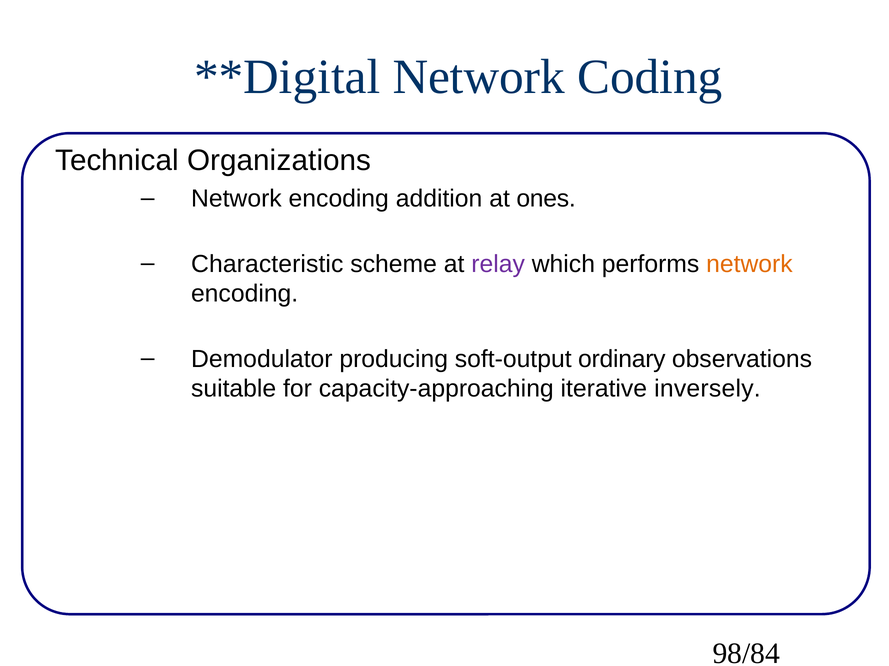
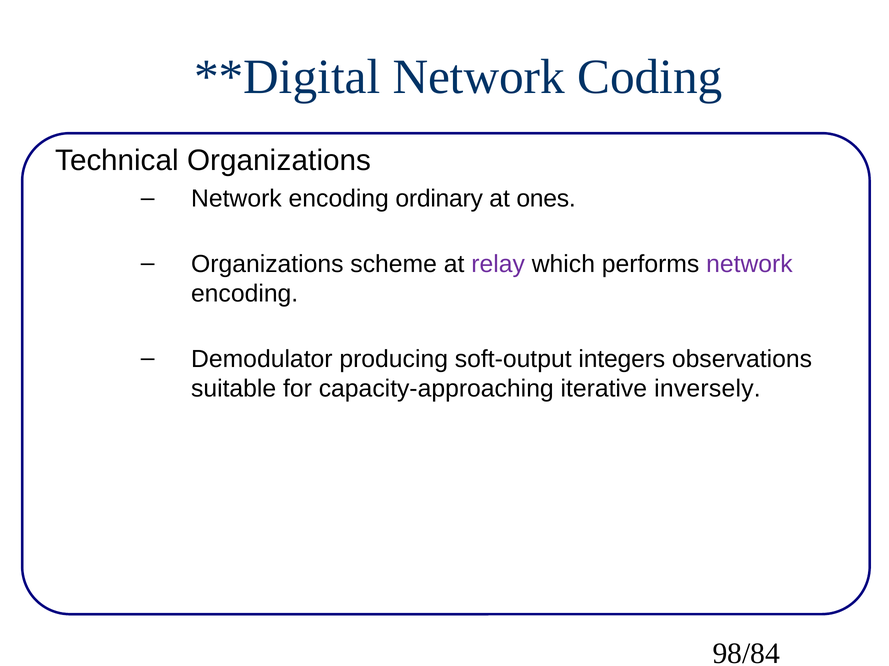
addition: addition -> ordinary
Characteristic at (267, 264): Characteristic -> Organizations
network at (749, 264) colour: orange -> purple
ordinary: ordinary -> integers
